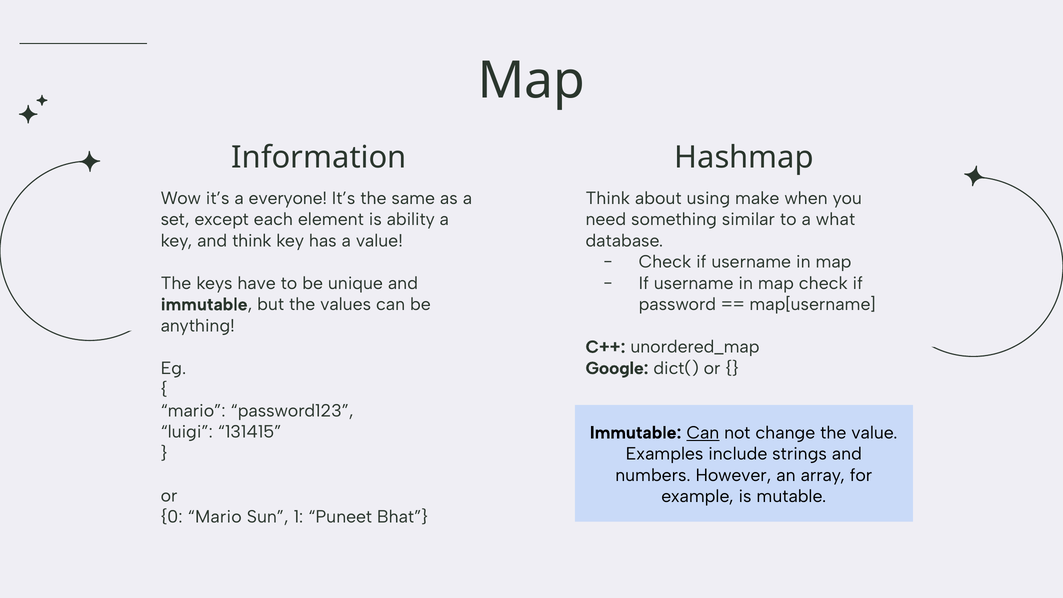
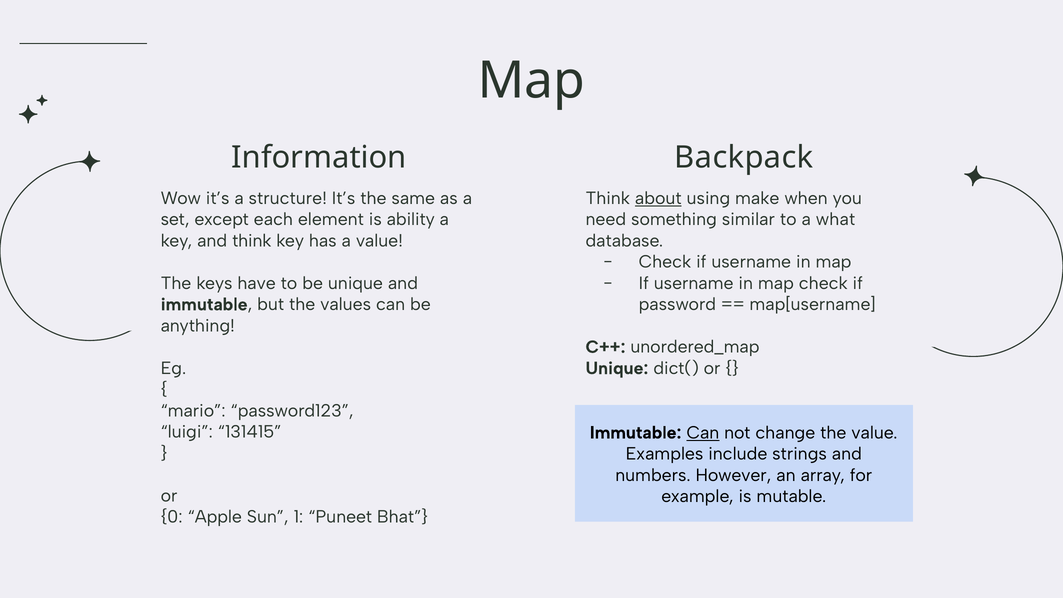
Hashmap: Hashmap -> Backpack
everyone: everyone -> structure
about underline: none -> present
Google at (617, 368): Google -> Unique
0 Mario: Mario -> Apple
